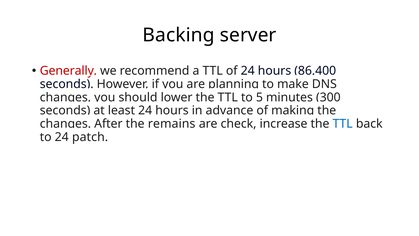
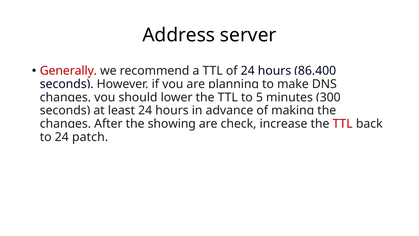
Backing: Backing -> Address
remains: remains -> showing
TTL at (343, 124) colour: blue -> red
